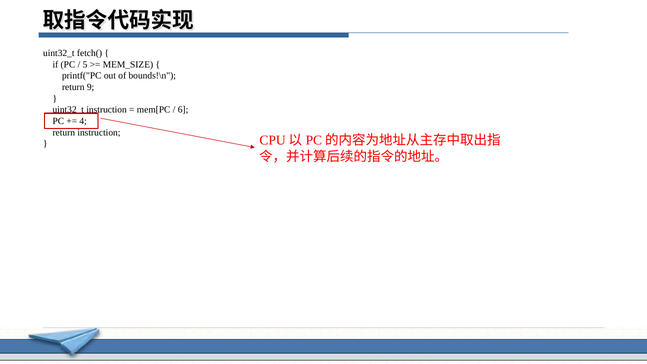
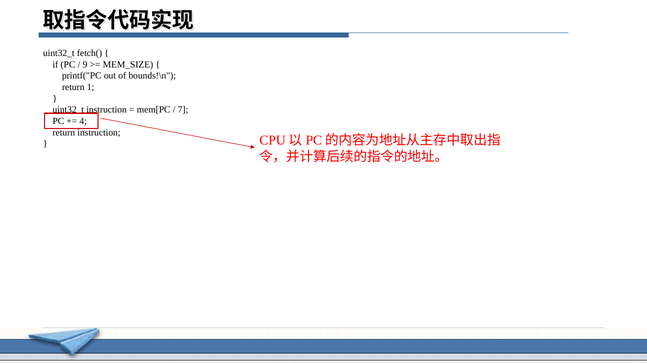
5: 5 -> 9
9: 9 -> 1
6: 6 -> 7
